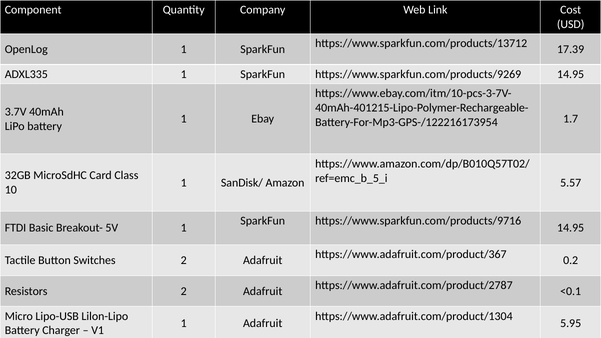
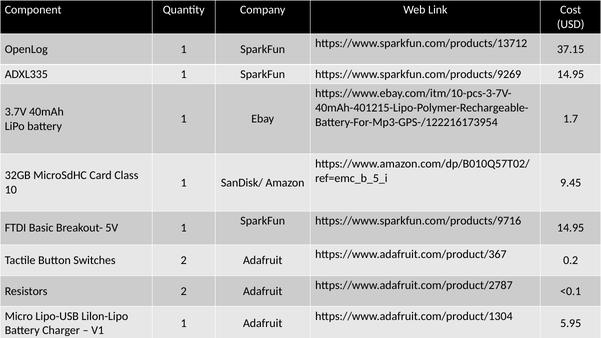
17.39: 17.39 -> 37.15
5.57: 5.57 -> 9.45
